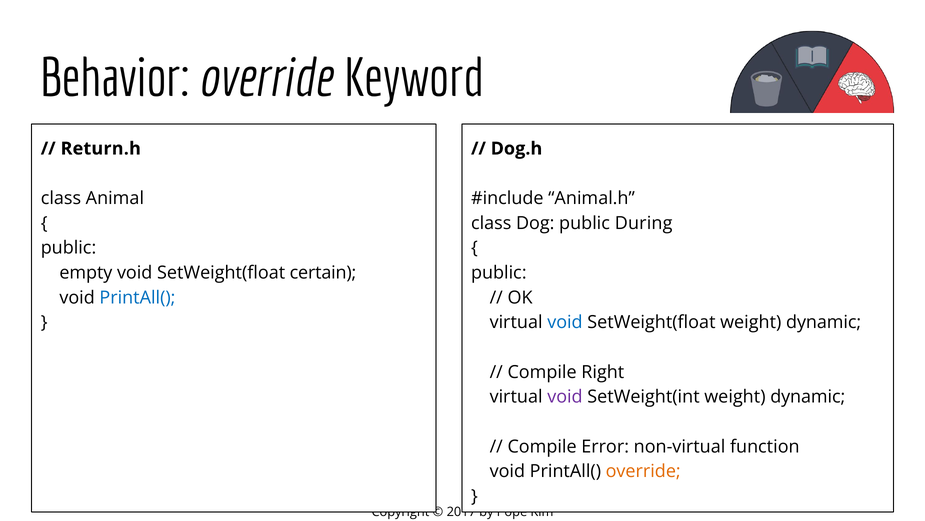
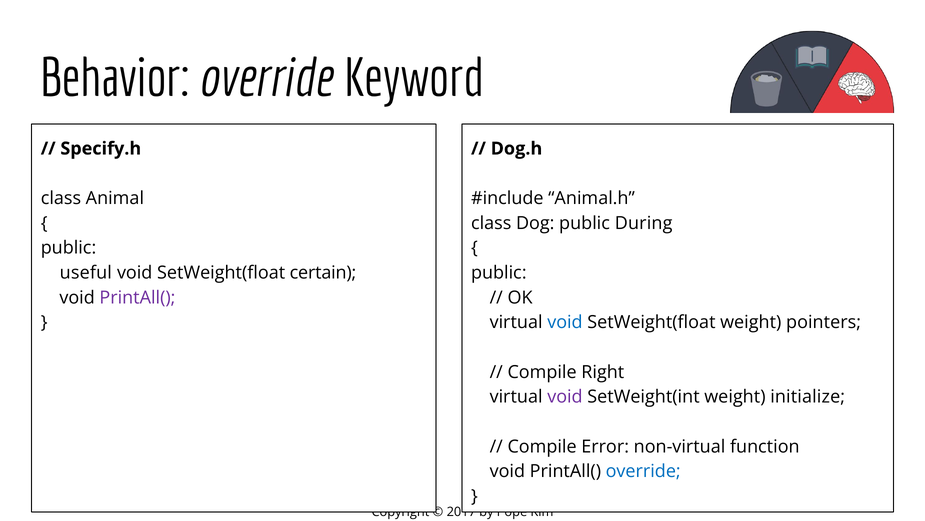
Return.h: Return.h -> Specify.h
empty: empty -> useful
PrintAll( at (137, 297) colour: blue -> purple
SetWeight(float weight dynamic: dynamic -> pointers
SetWeight(int weight dynamic: dynamic -> initialize
override at (643, 471) colour: orange -> blue
